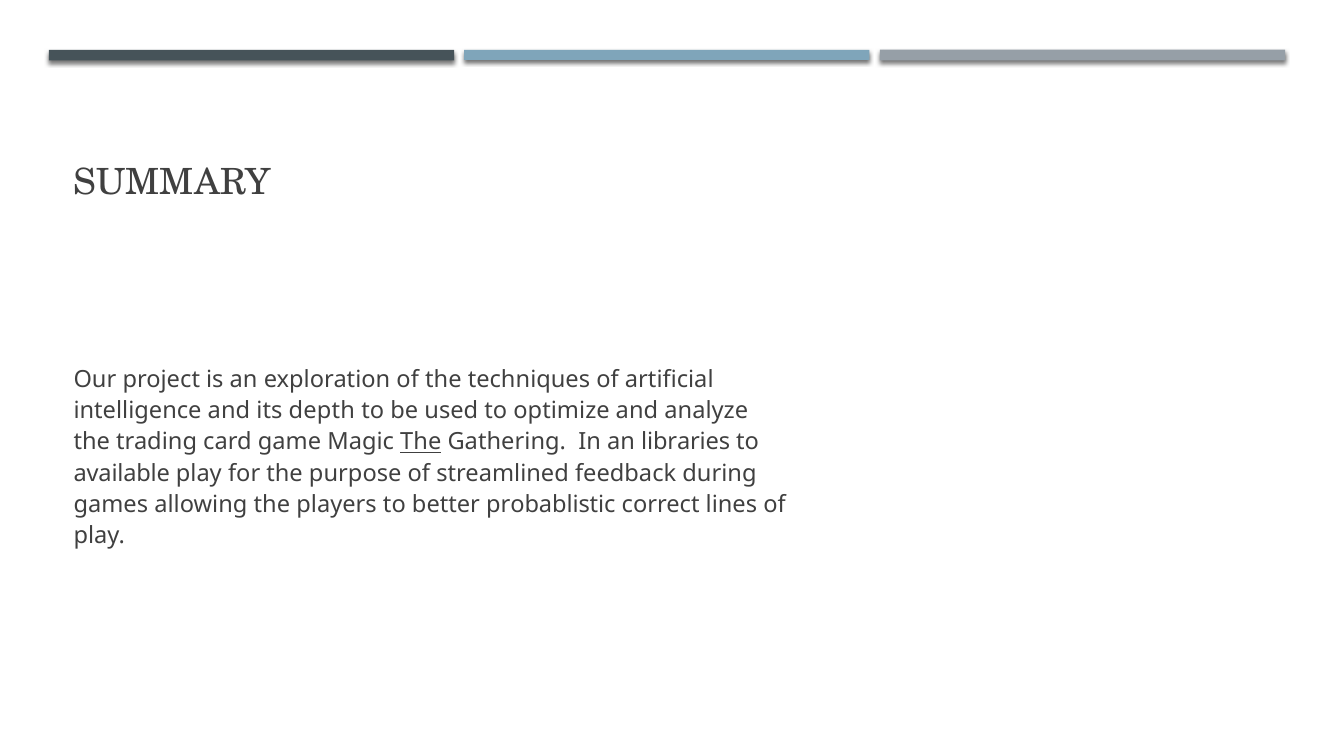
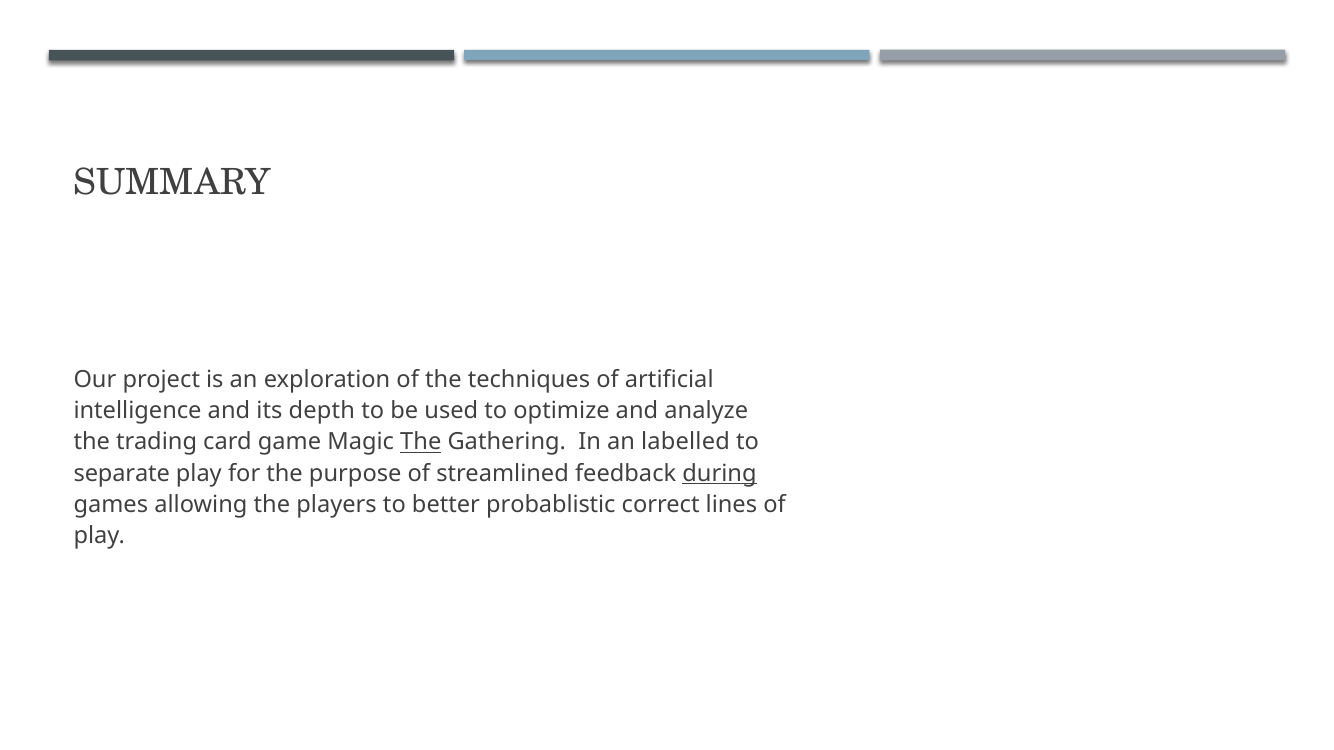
libraries: libraries -> labelled
available: available -> separate
during underline: none -> present
